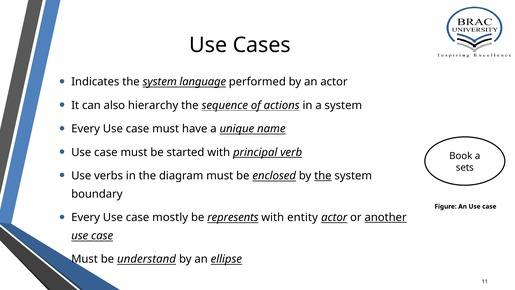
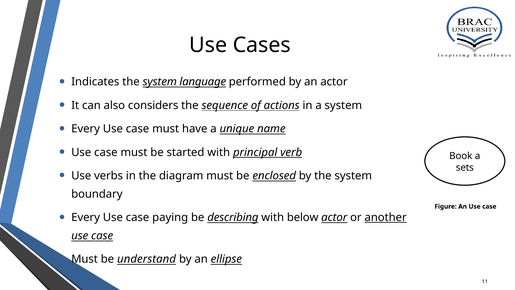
hierarchy: hierarchy -> considers
the at (323, 176) underline: present -> none
mostly: mostly -> paying
represents: represents -> describing
entity: entity -> below
